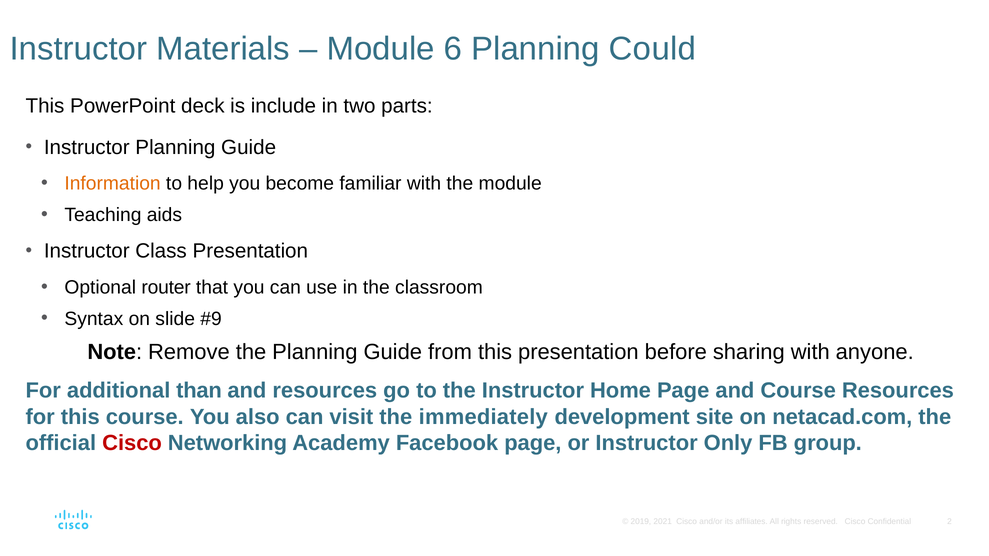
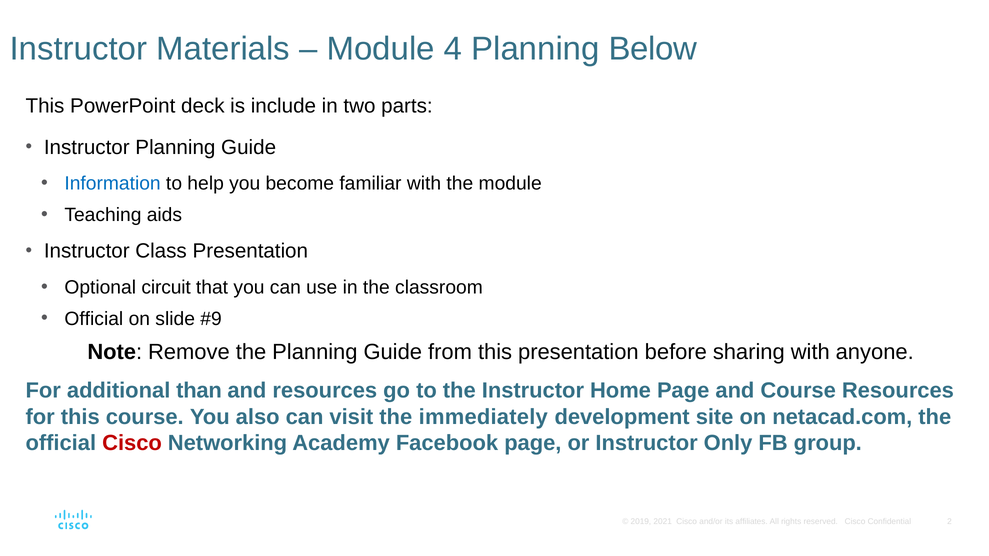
6: 6 -> 4
Could: Could -> Below
Information colour: orange -> blue
router: router -> circuit
Syntax at (94, 319): Syntax -> Official
